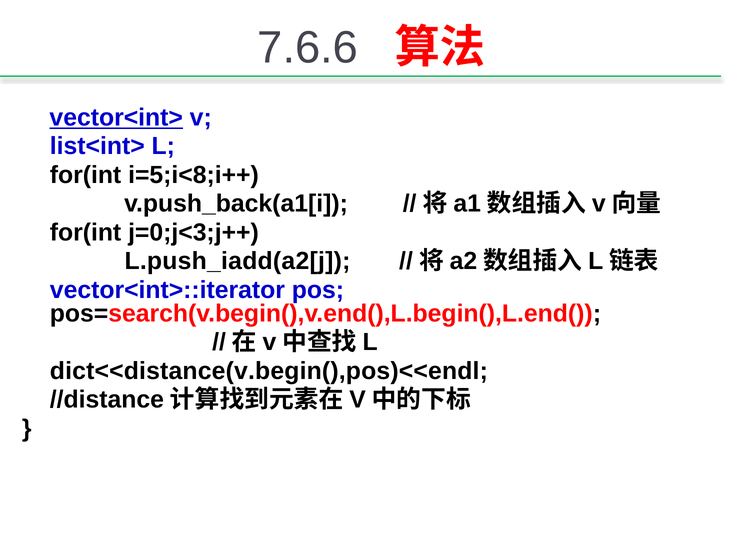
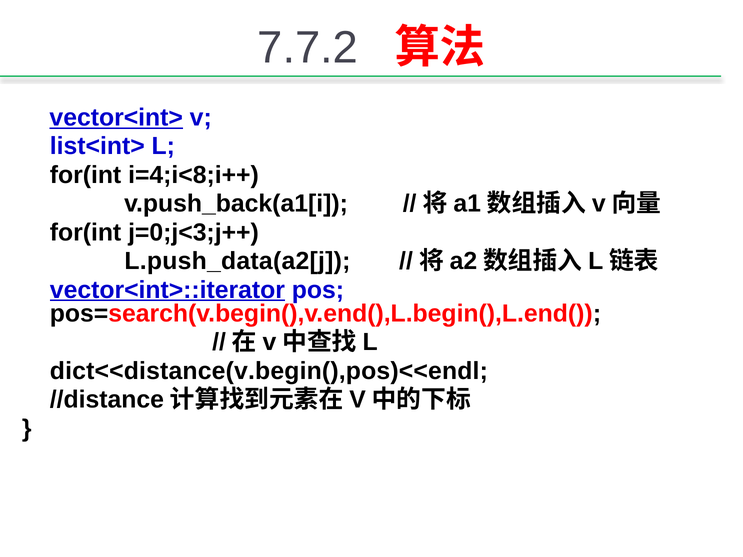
7.6.6: 7.6.6 -> 7.7.2
i=5;i<8;i++: i=5;i<8;i++ -> i=4;i<8;i++
L.push_iadd(a2[j: L.push_iadd(a2[j -> L.push_data(a2[j
vector<int>::iterator underline: none -> present
